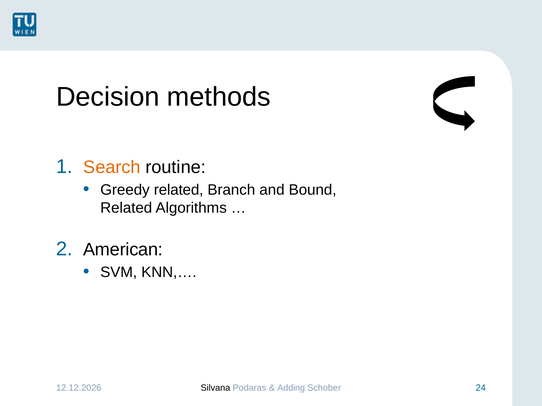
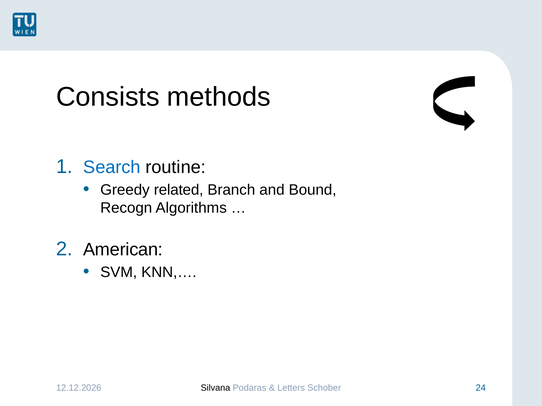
Decision: Decision -> Consists
Search colour: orange -> blue
Related at (126, 208): Related -> Recogn
Adding: Adding -> Letters
